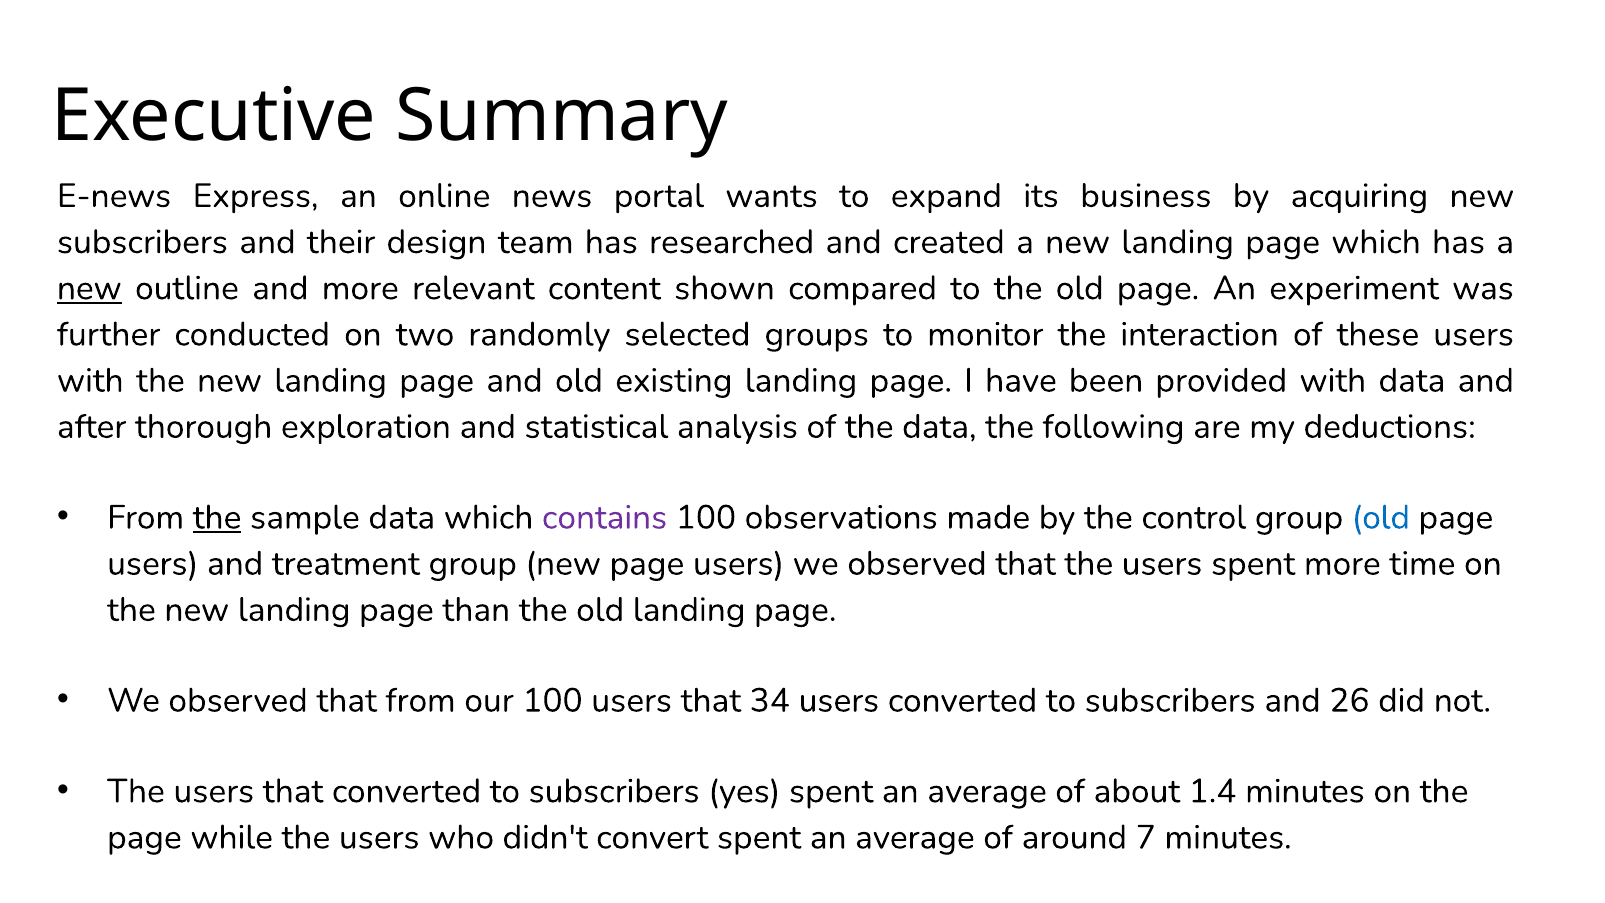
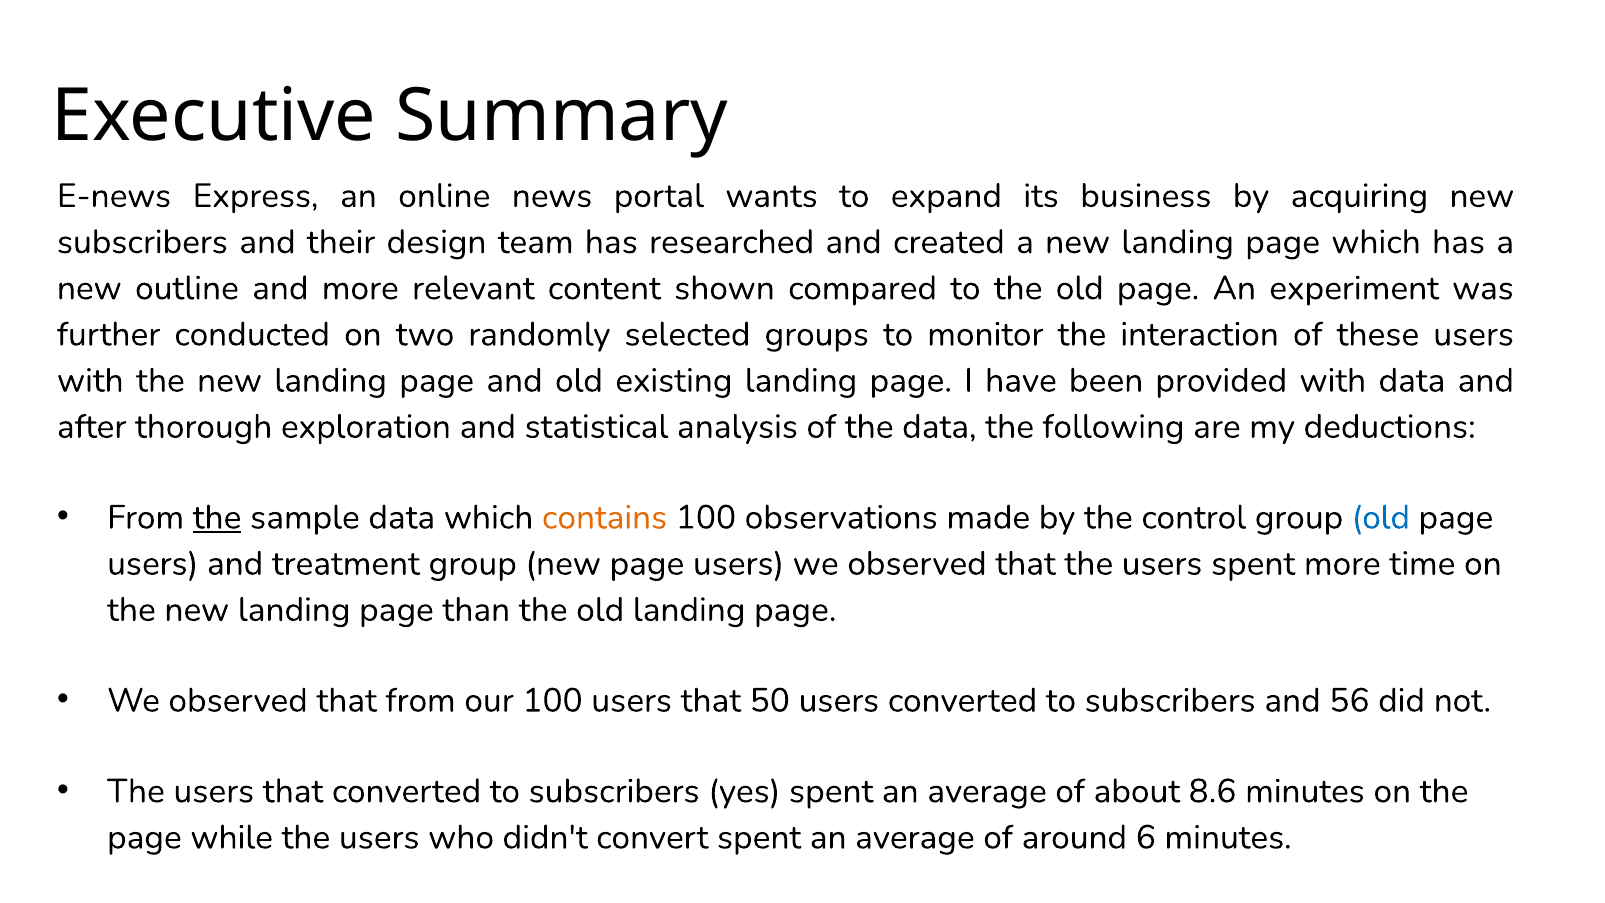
new at (89, 288) underline: present -> none
contains colour: purple -> orange
34: 34 -> 50
26: 26 -> 56
1.4: 1.4 -> 8.6
7: 7 -> 6
